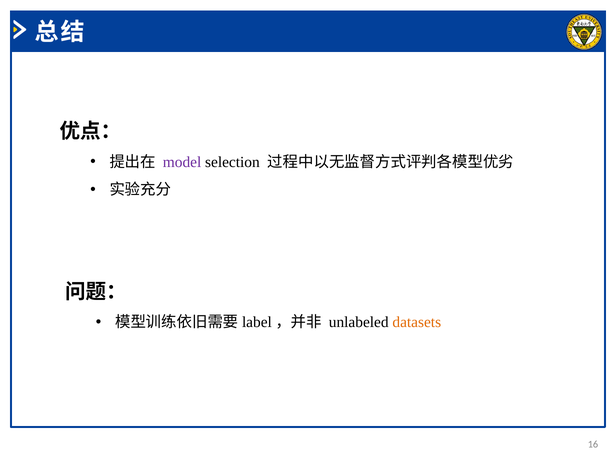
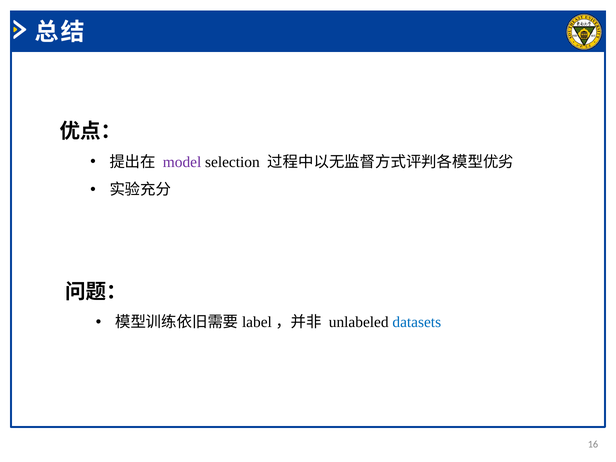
datasets colour: orange -> blue
